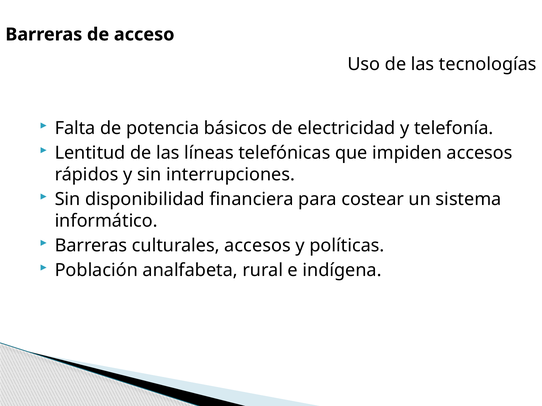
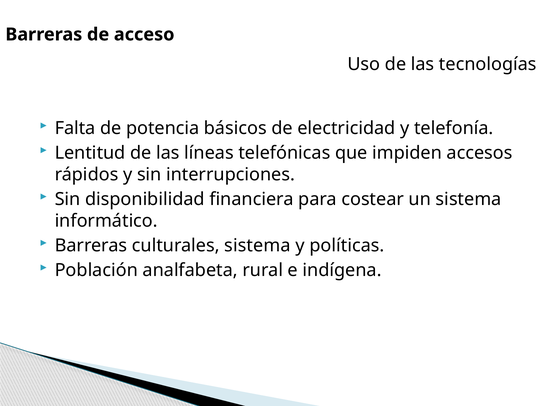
culturales accesos: accesos -> sistema
